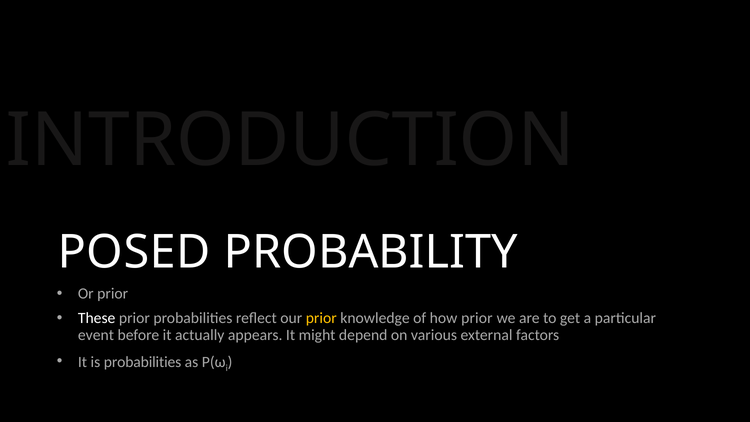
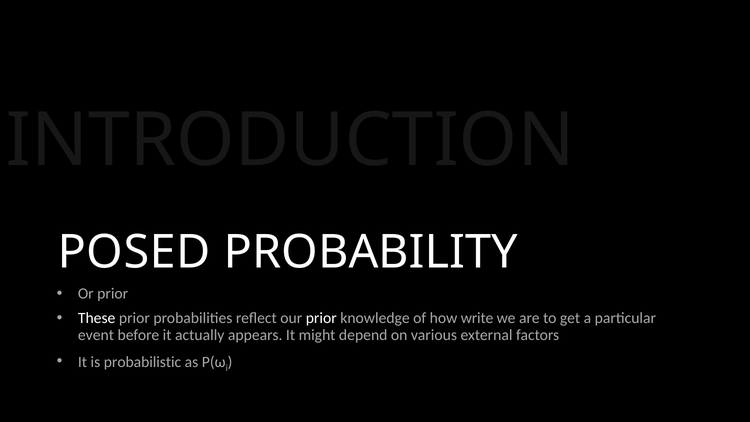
prior at (321, 318) colour: yellow -> white
how prior: prior -> write
is probabilities: probabilities -> probabilistic
